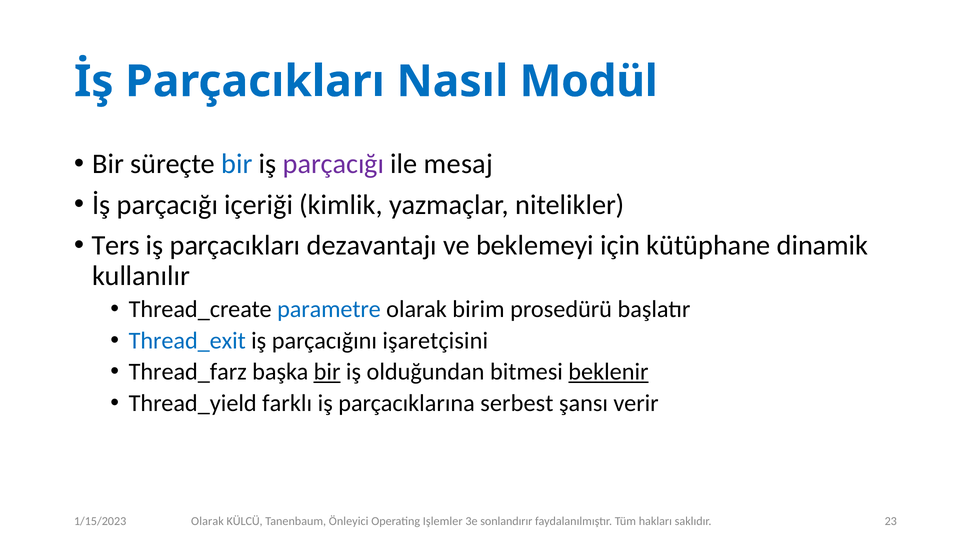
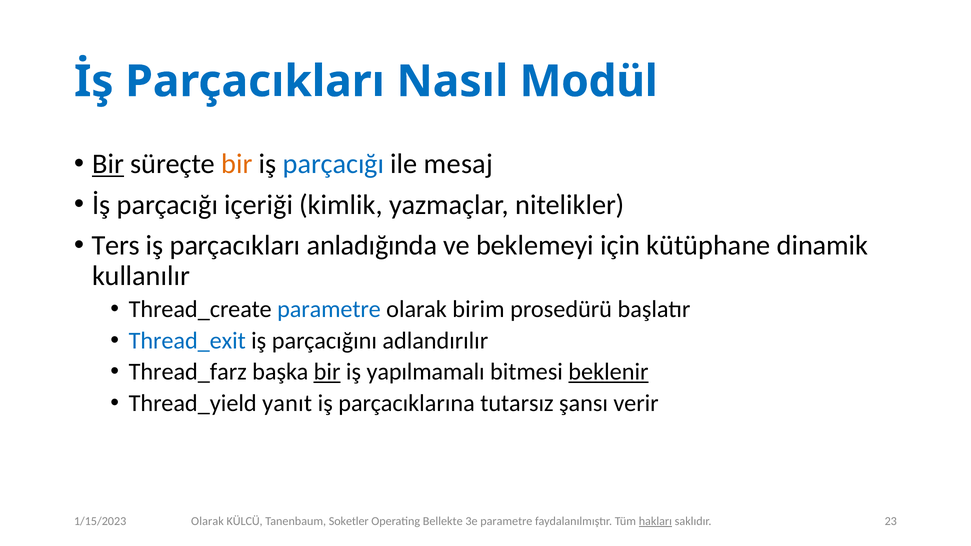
Bir at (108, 164) underline: none -> present
bir at (237, 164) colour: blue -> orange
parçacığı at (333, 164) colour: purple -> blue
dezavantajı: dezavantajı -> anladığında
işaretçisini: işaretçisini -> adlandırılır
olduğundan: olduğundan -> yapılmamalı
farklı: farklı -> yanıt
serbest: serbest -> tutarsız
Önleyici: Önleyici -> Soketler
Işlemler: Işlemler -> Bellekte
3e sonlandırır: sonlandırır -> parametre
hakları underline: none -> present
